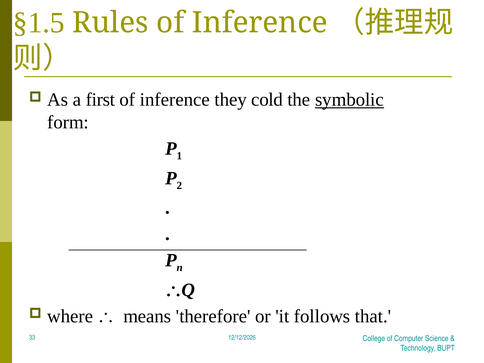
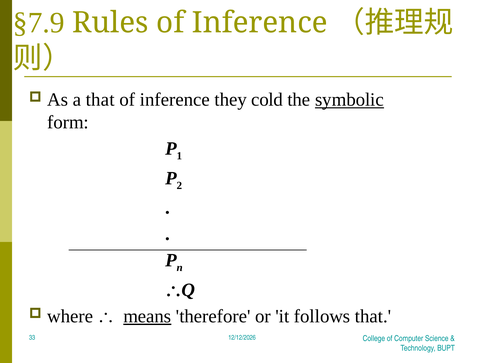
§1.5: §1.5 -> §7.9
a first: first -> that
means underline: none -> present
